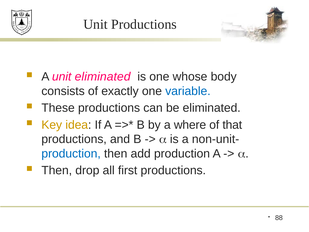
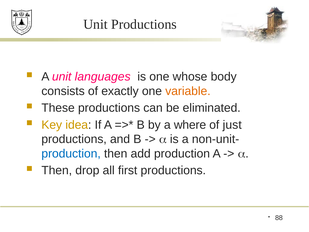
unit eliminated: eliminated -> languages
variable colour: blue -> orange
that: that -> just
